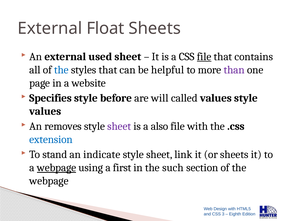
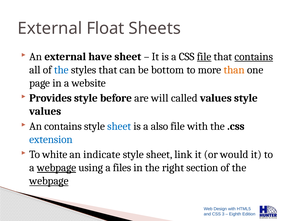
used: used -> have
contains at (254, 56) underline: none -> present
helpful: helpful -> bottom
than colour: purple -> orange
Specifies: Specifies -> Provides
An removes: removes -> contains
sheet at (119, 126) colour: purple -> blue
stand: stand -> white
or sheets: sheets -> would
first: first -> files
such: such -> right
webpage at (49, 181) underline: none -> present
